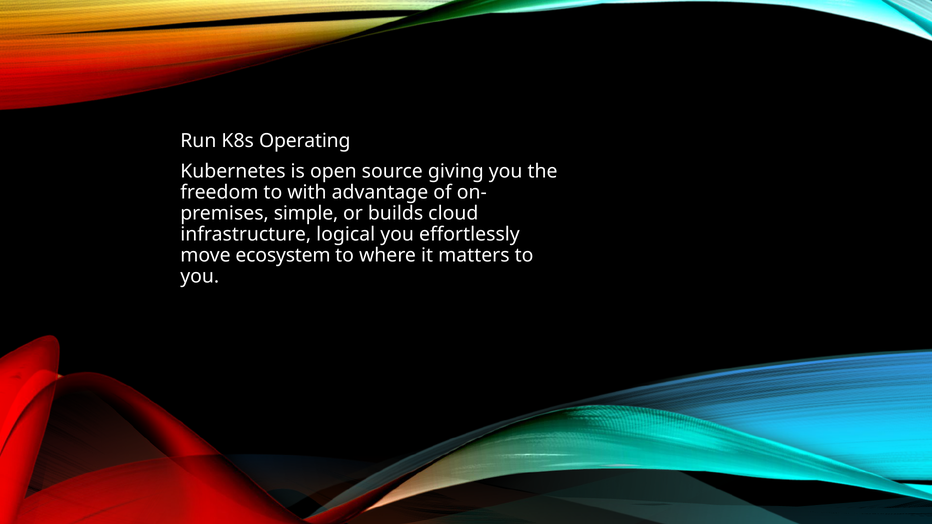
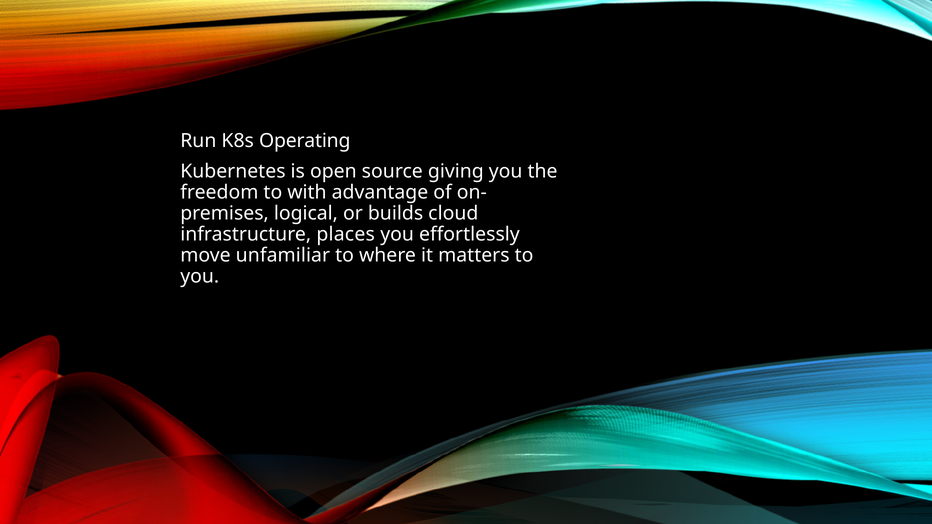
simple: simple -> logical
logical: logical -> places
ecosystem: ecosystem -> unfamiliar
